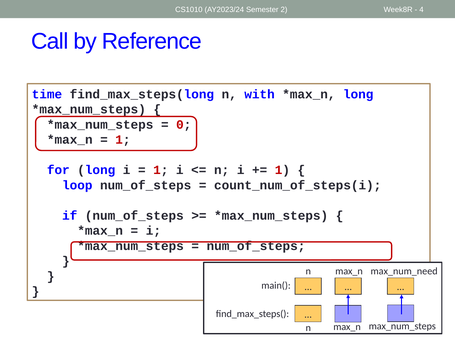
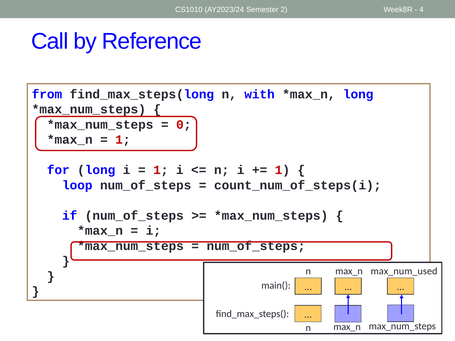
time: time -> from
max_num_need: max_num_need -> max_num_used
